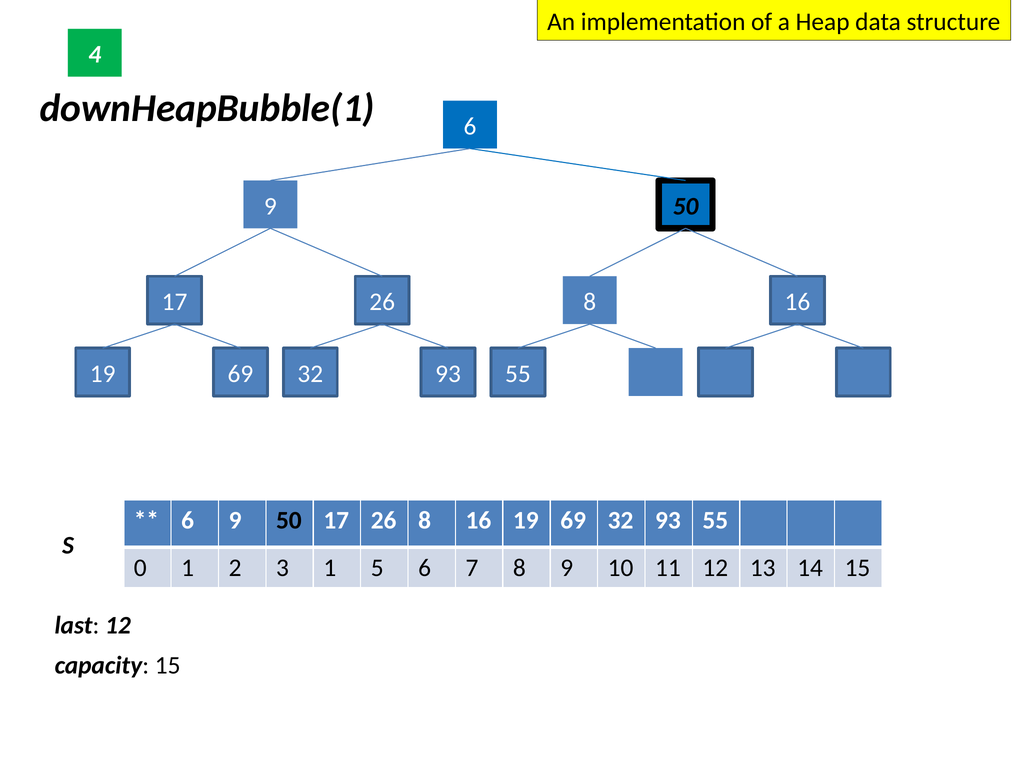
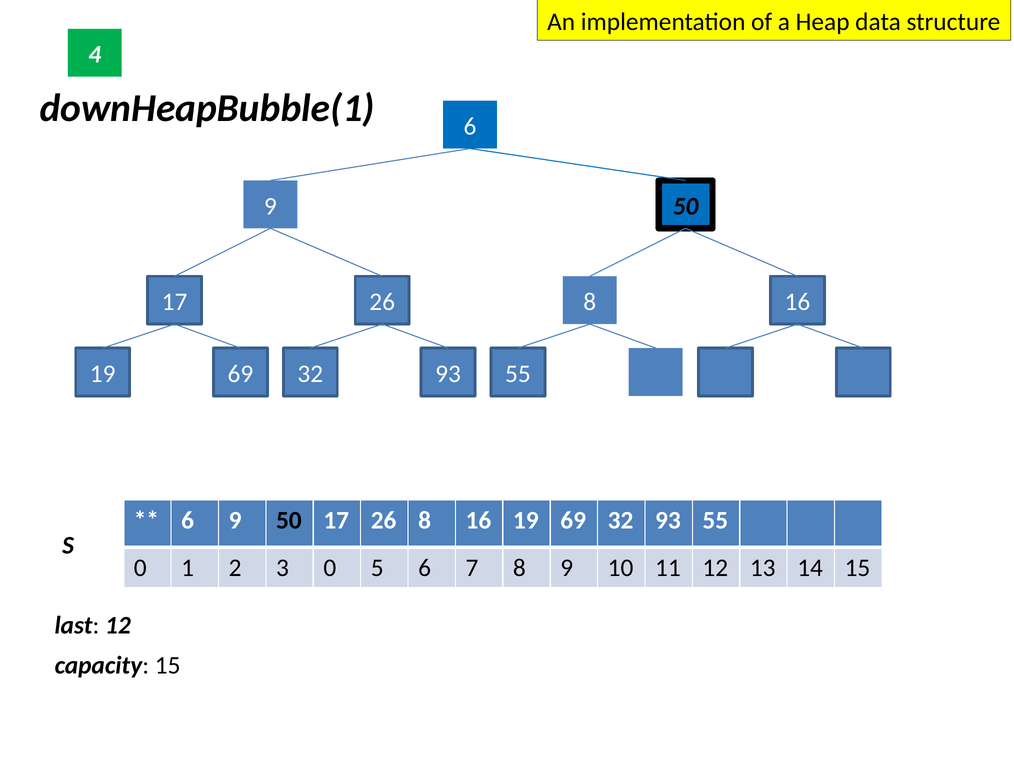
3 1: 1 -> 0
